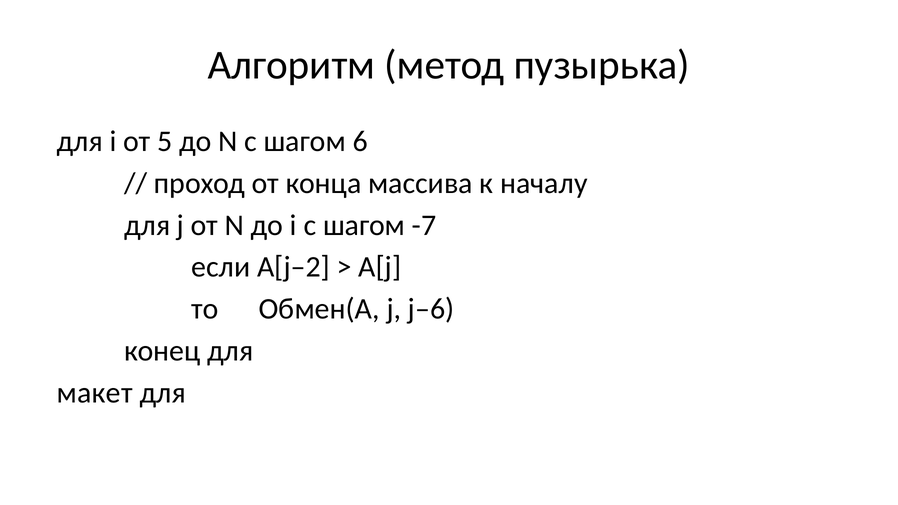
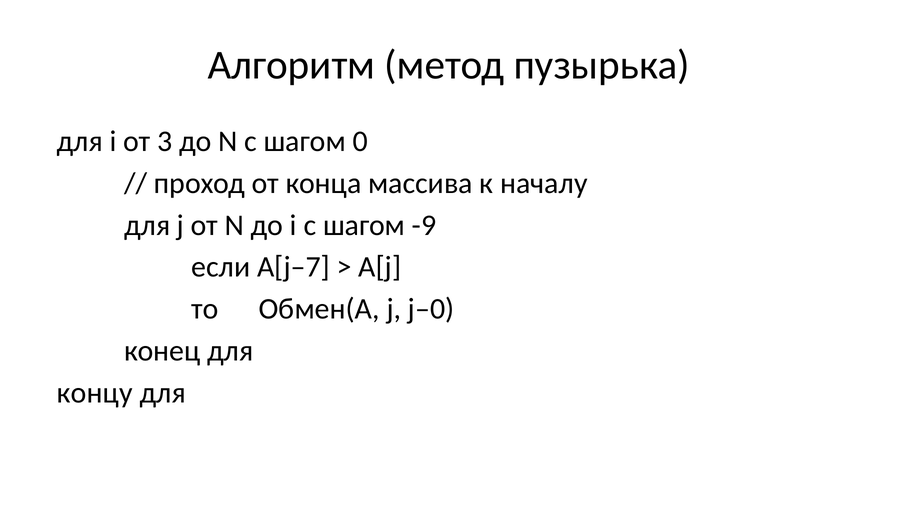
5: 5 -> 3
6: 6 -> 0
-7: -7 -> -9
A[j–2: A[j–2 -> A[j–7
j–6: j–6 -> j–0
макет: макет -> концу
